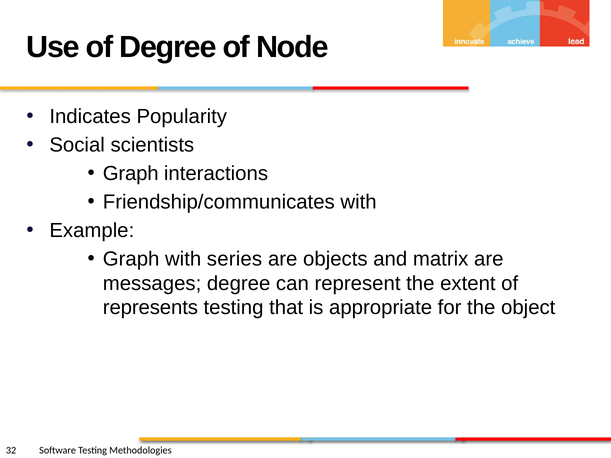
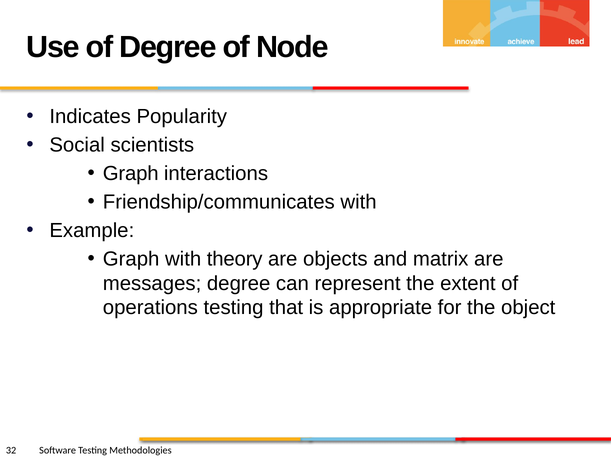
series: series -> theory
represents: represents -> operations
